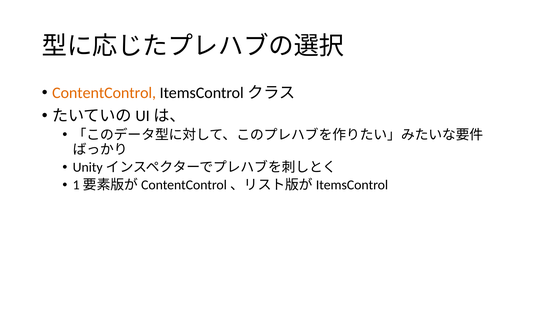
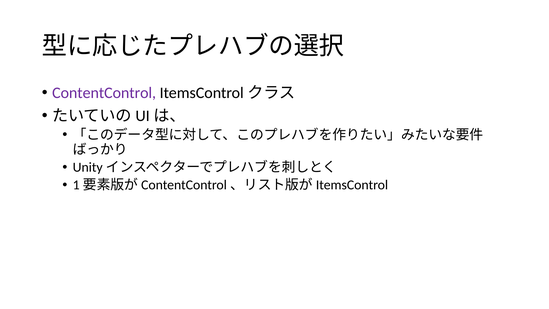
ContentControl colour: orange -> purple
